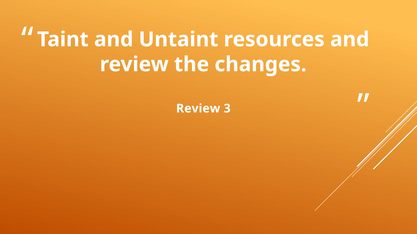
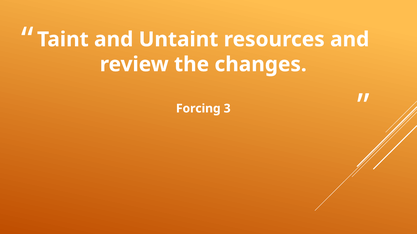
Review at (198, 109): Review -> Forcing
